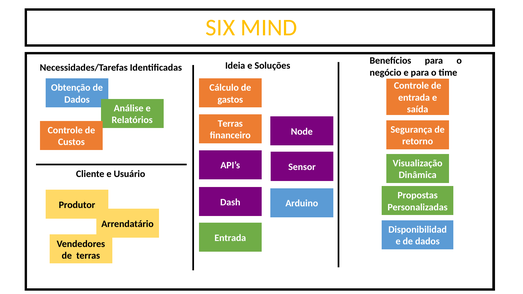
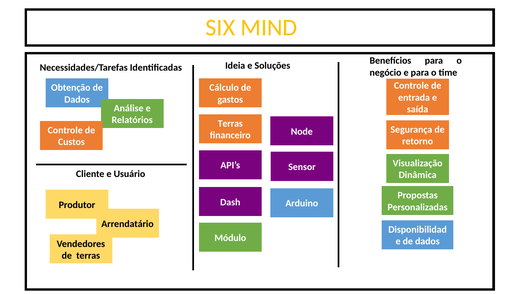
Entrada at (230, 238): Entrada -> Módulo
